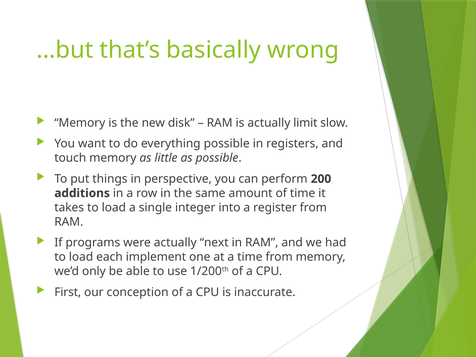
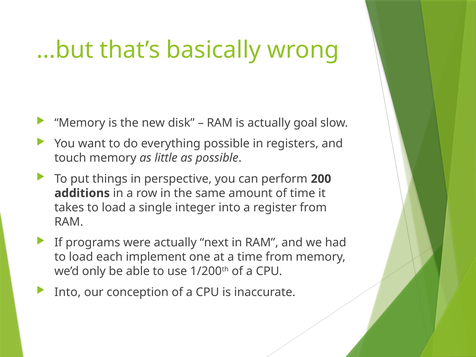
limit: limit -> goal
First at (68, 292): First -> Into
